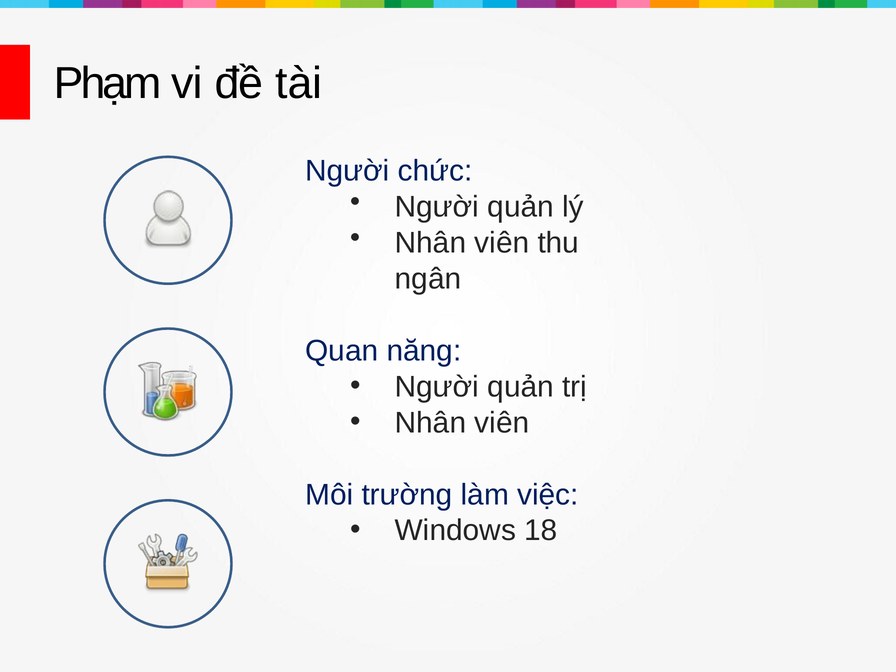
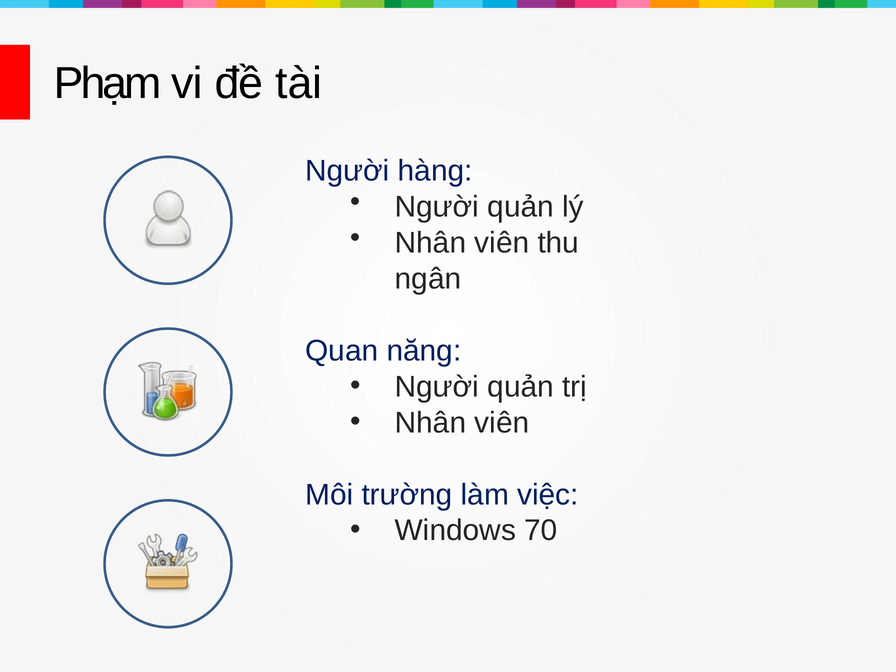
chức: chức -> hàng
18: 18 -> 70
